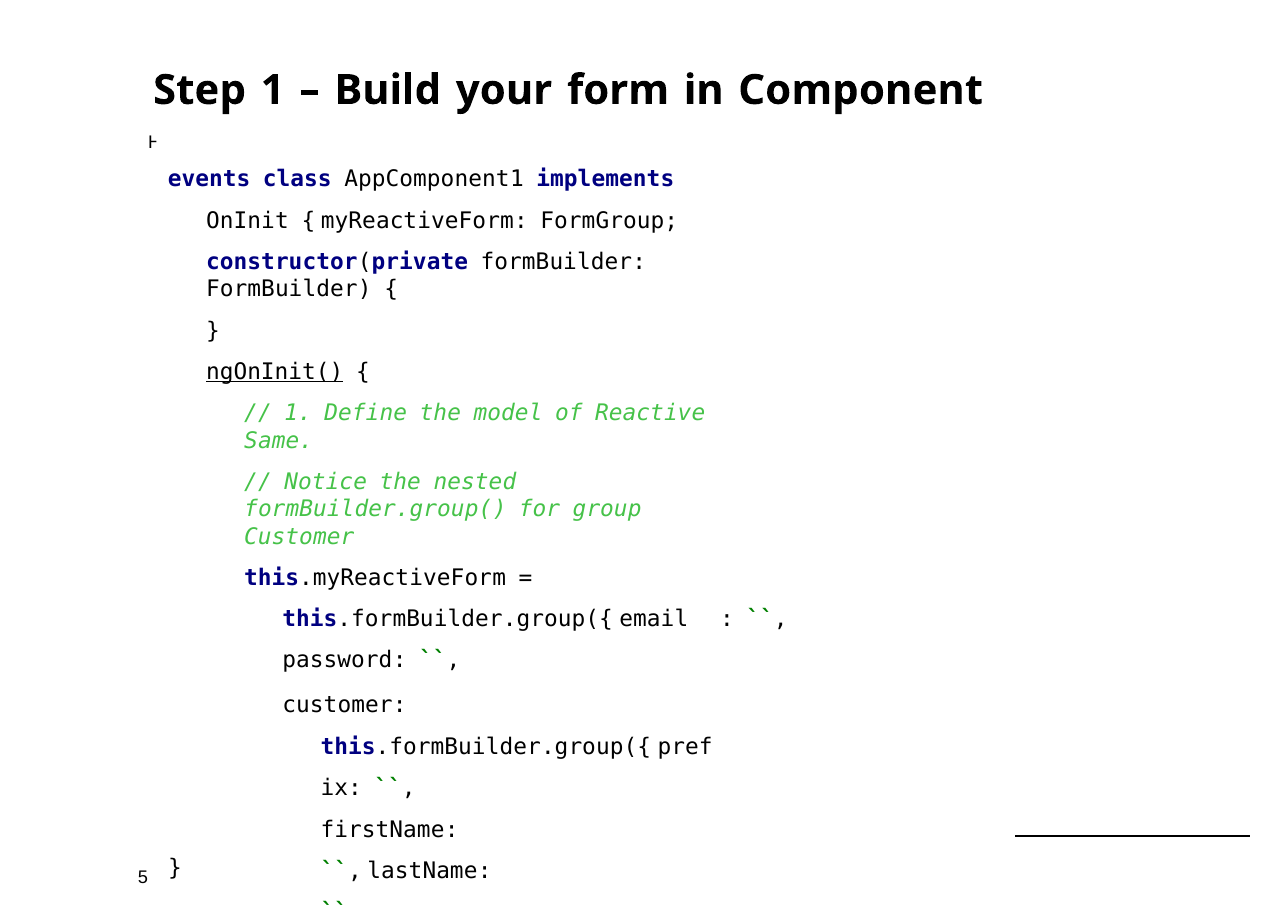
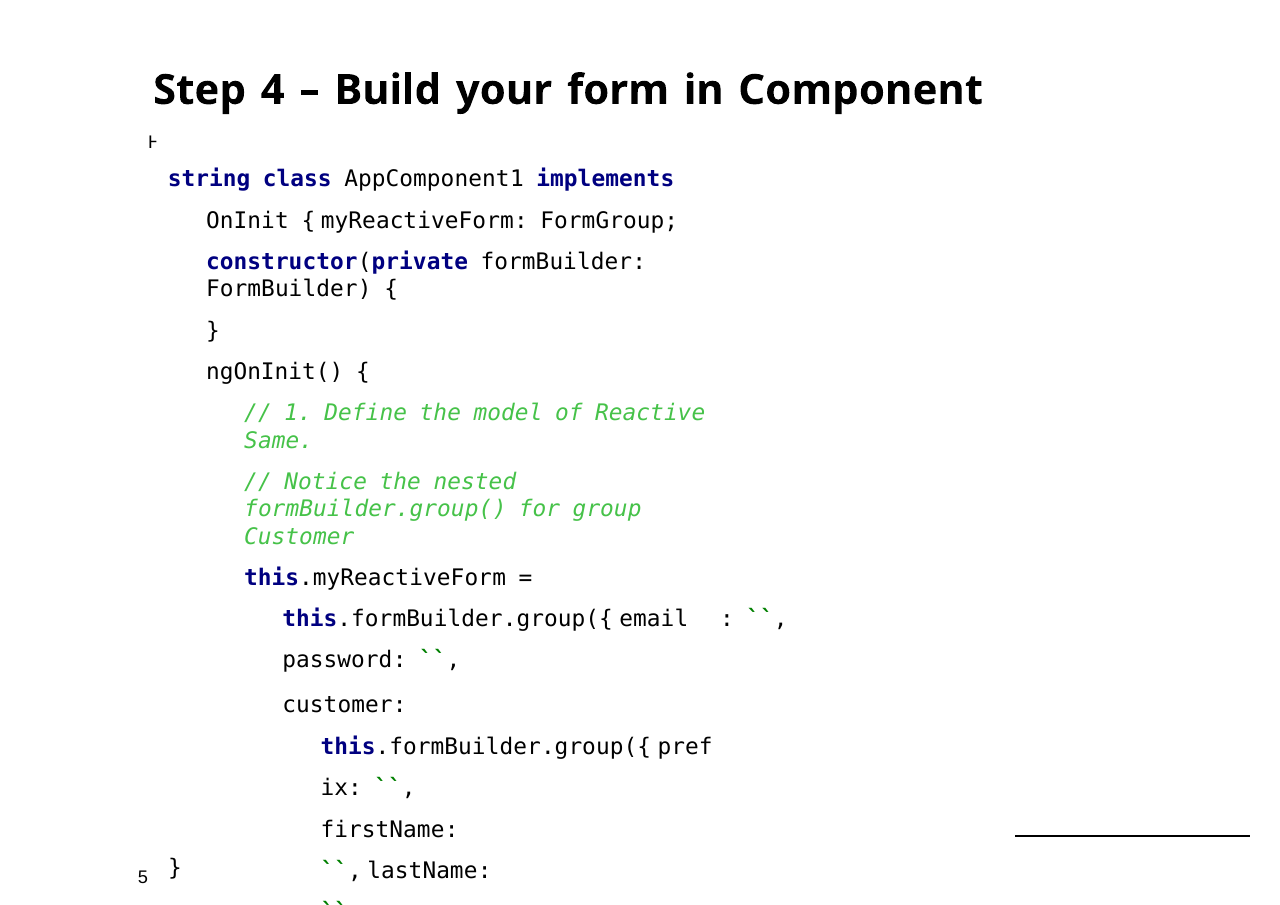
Step 1: 1 -> 4
events: events -> string
ngOnInit( underline: present -> none
